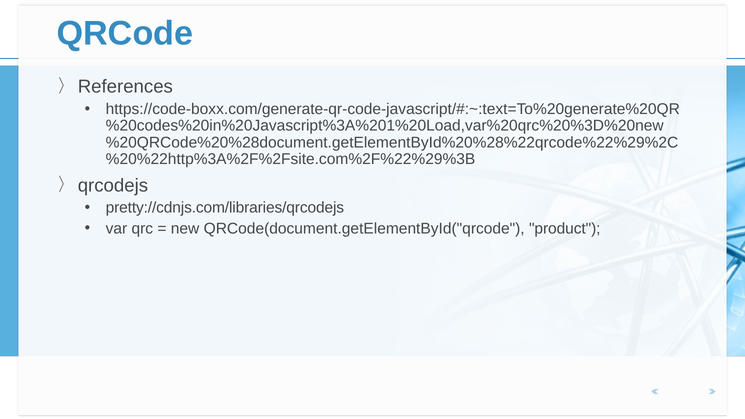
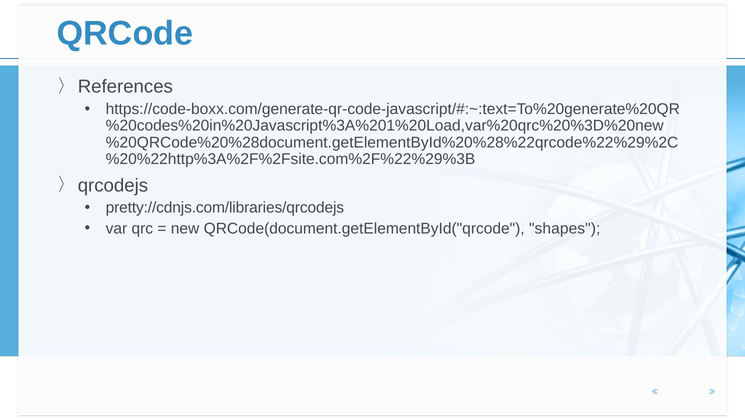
product: product -> shapes
